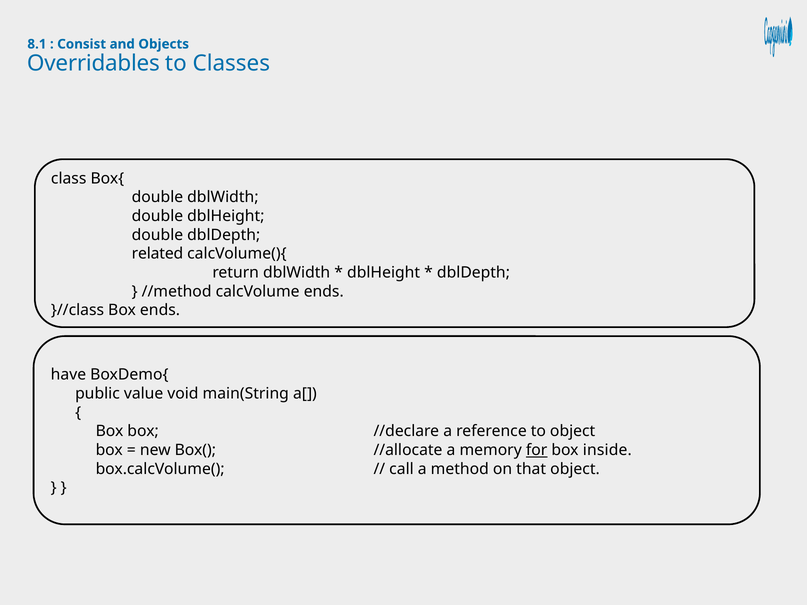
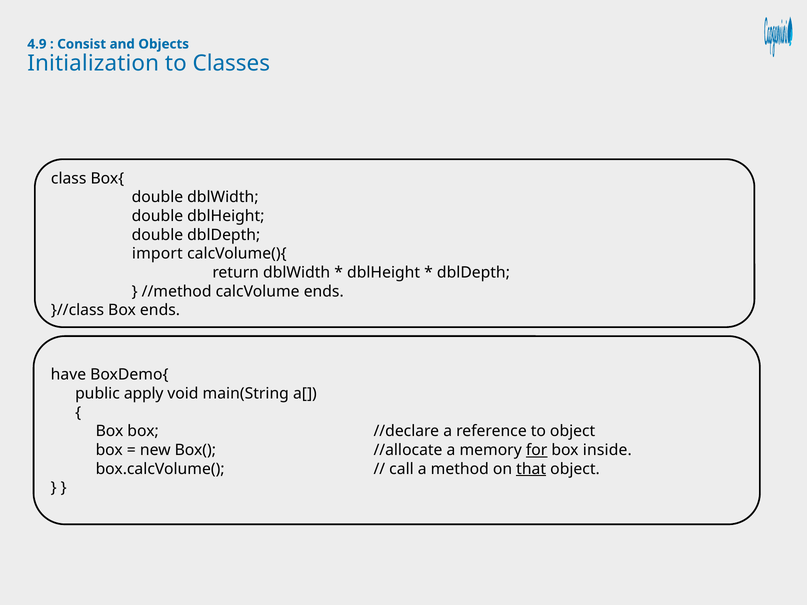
8.1: 8.1 -> 4.9
Overridables: Overridables -> Initialization
related: related -> import
value: value -> apply
that underline: none -> present
